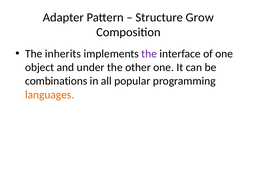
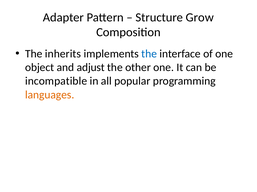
the at (149, 54) colour: purple -> blue
under: under -> adjust
combinations: combinations -> incompatible
